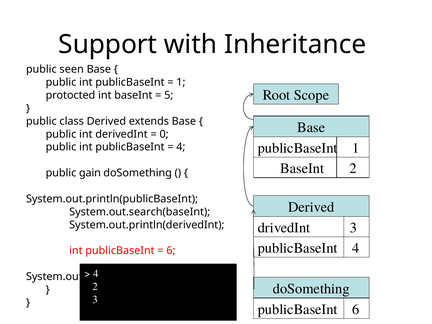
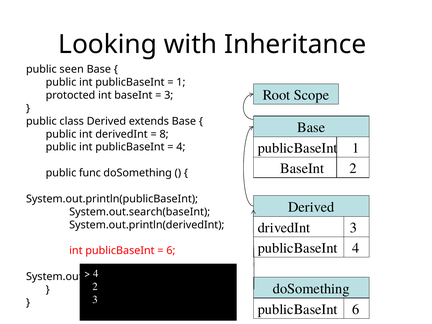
Support: Support -> Looking
5 at (169, 95): 5 -> 3
0: 0 -> 8
gain: gain -> func
